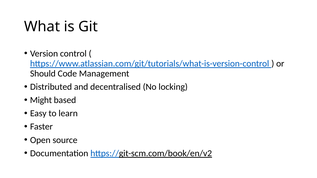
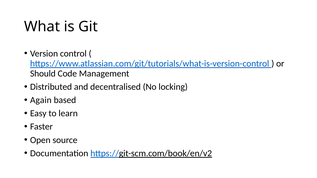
Might: Might -> Again
